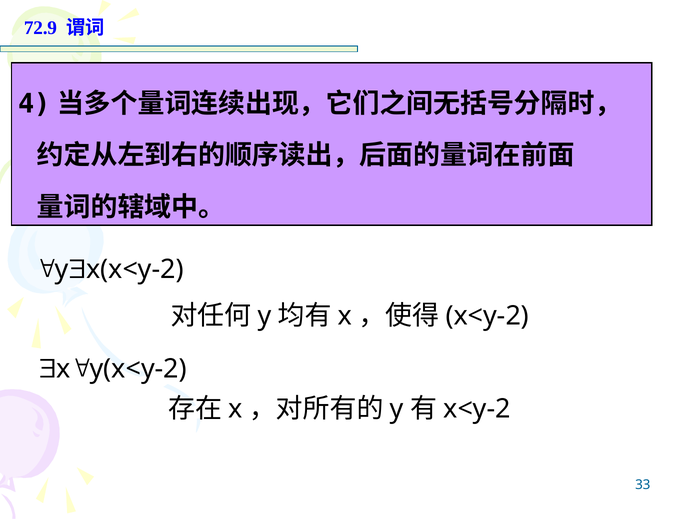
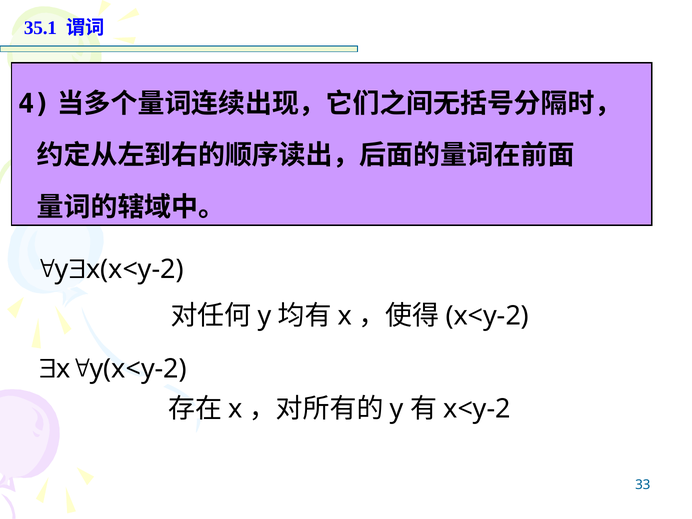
72.9: 72.9 -> 35.1
